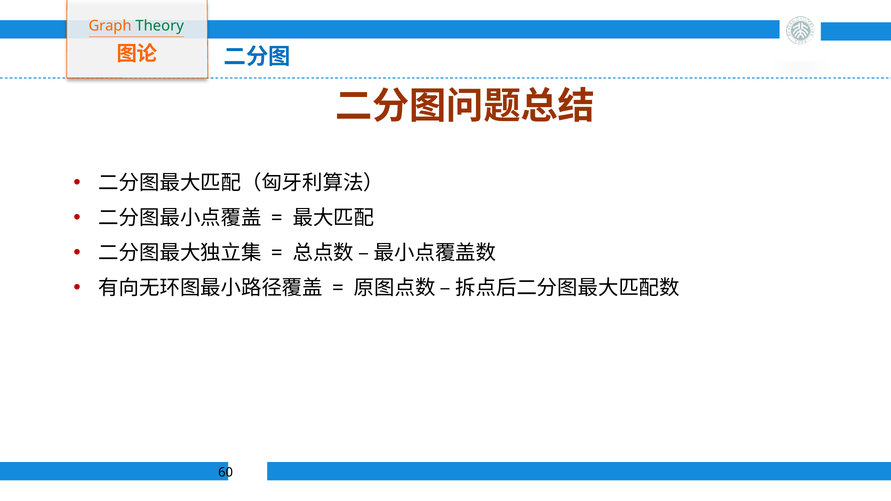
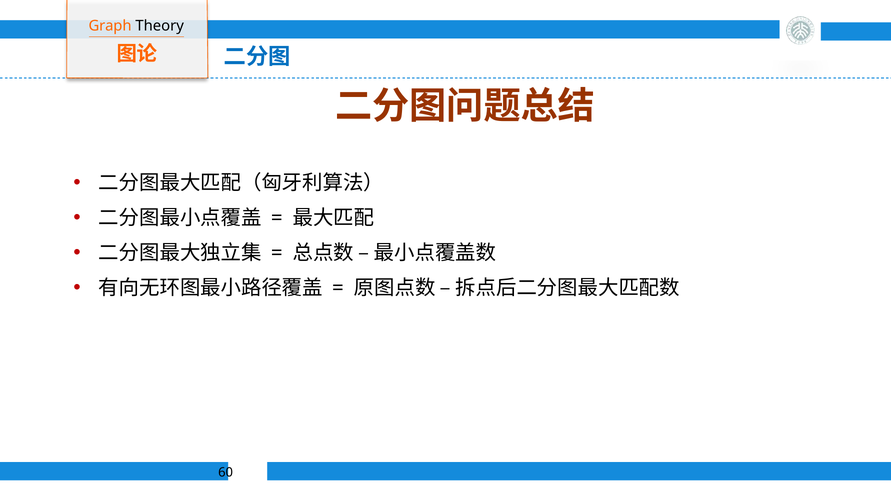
Theory colour: green -> black
